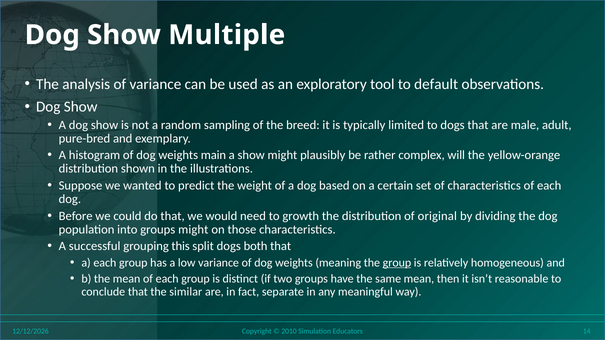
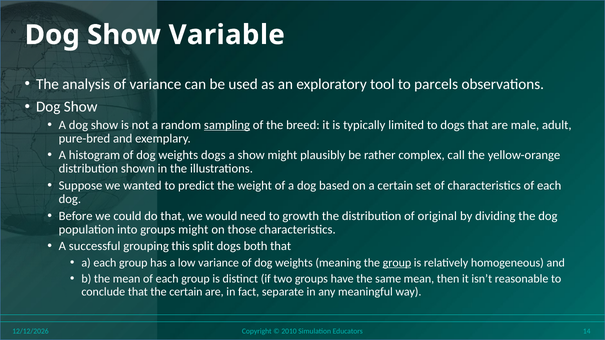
Multiple: Multiple -> Variable
default: default -> parcels
sampling underline: none -> present
weights main: main -> dogs
will: will -> call
the similar: similar -> certain
